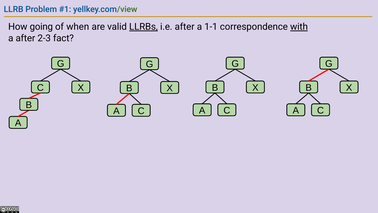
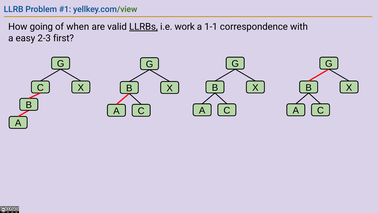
i.e after: after -> work
with underline: present -> none
a after: after -> easy
fact: fact -> first
